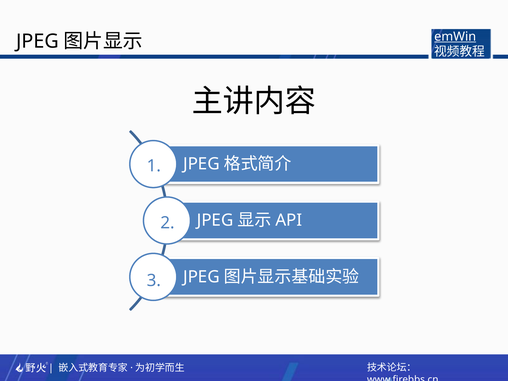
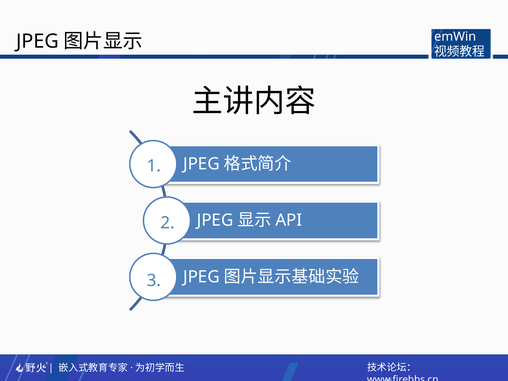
emWin underline: present -> none
